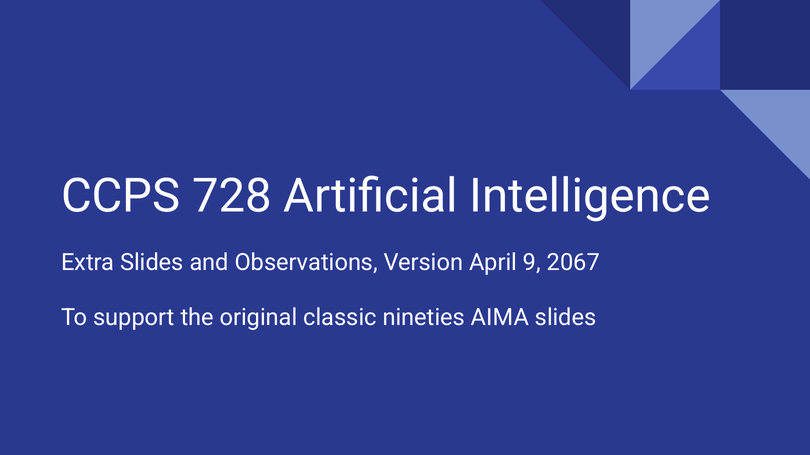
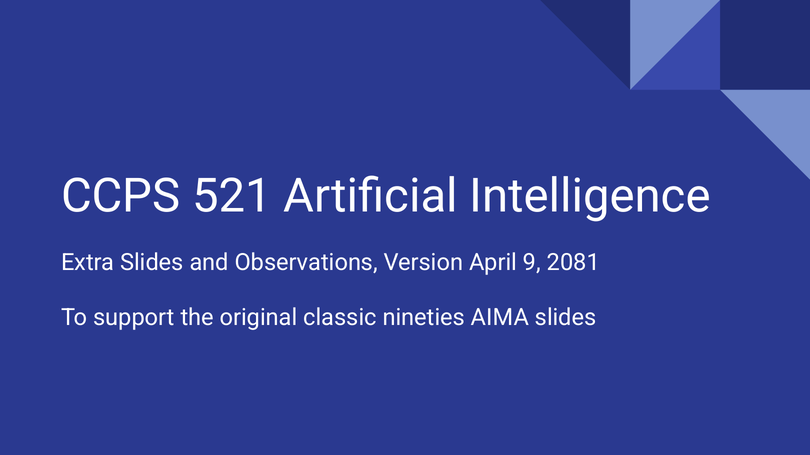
728: 728 -> 521
2067: 2067 -> 2081
